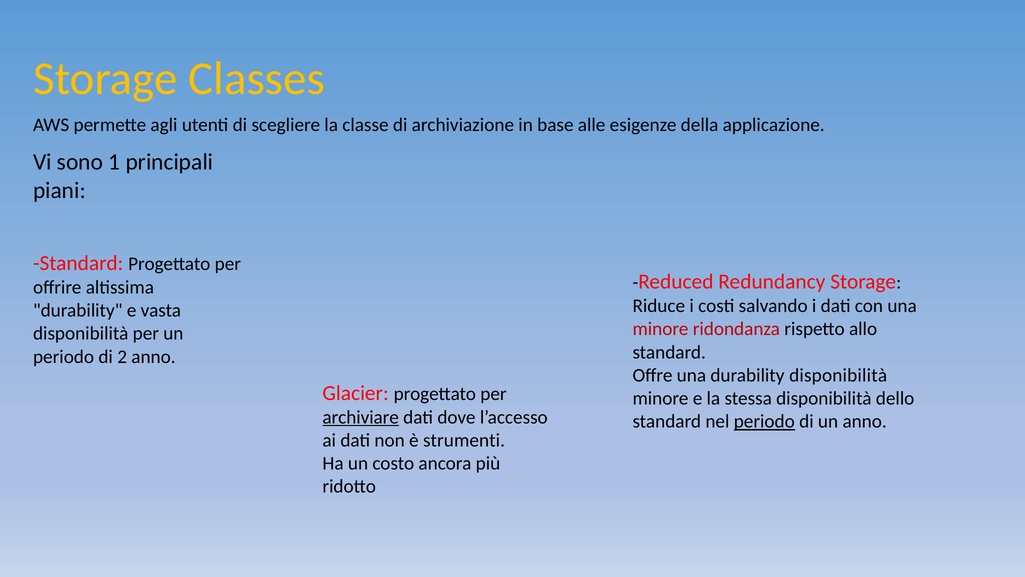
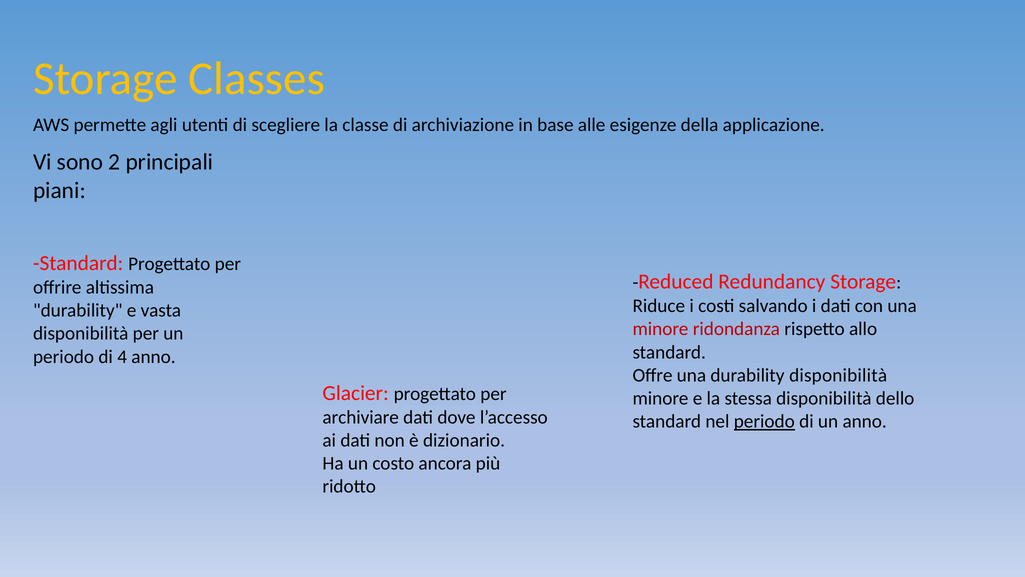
1: 1 -> 2
2: 2 -> 4
archiviare underline: present -> none
strumenti: strumenti -> dizionario
